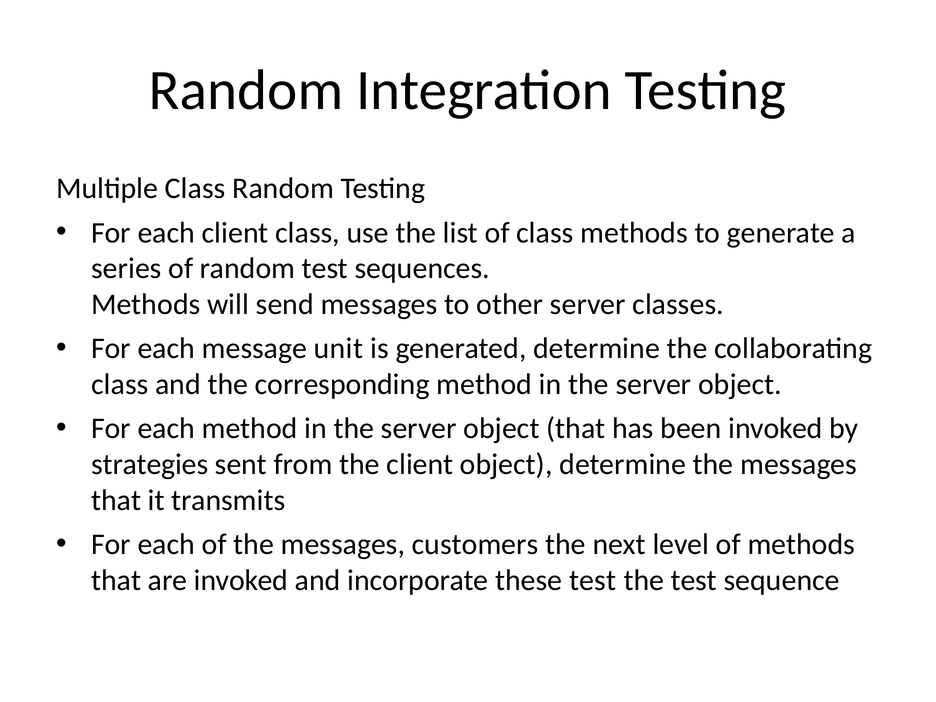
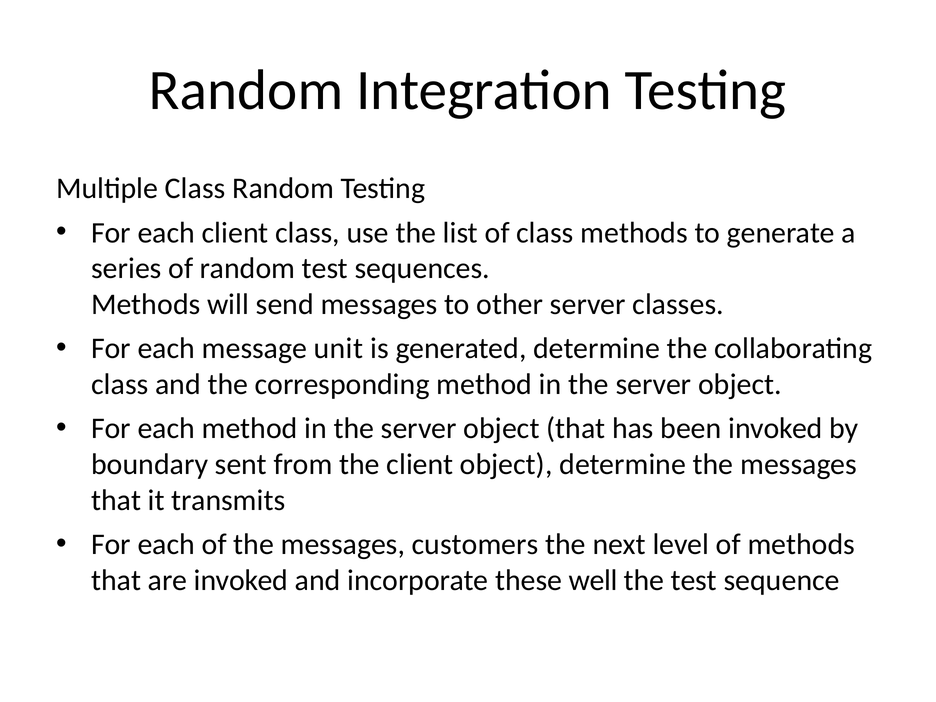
strategies: strategies -> boundary
these test: test -> well
